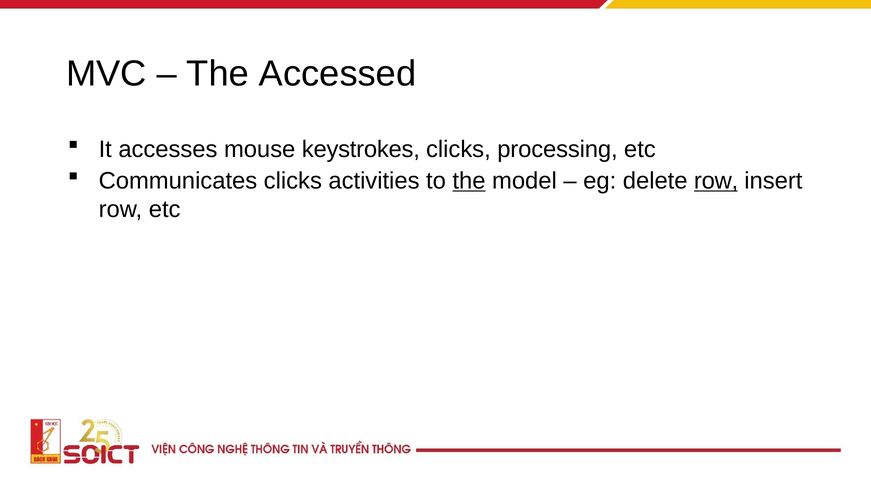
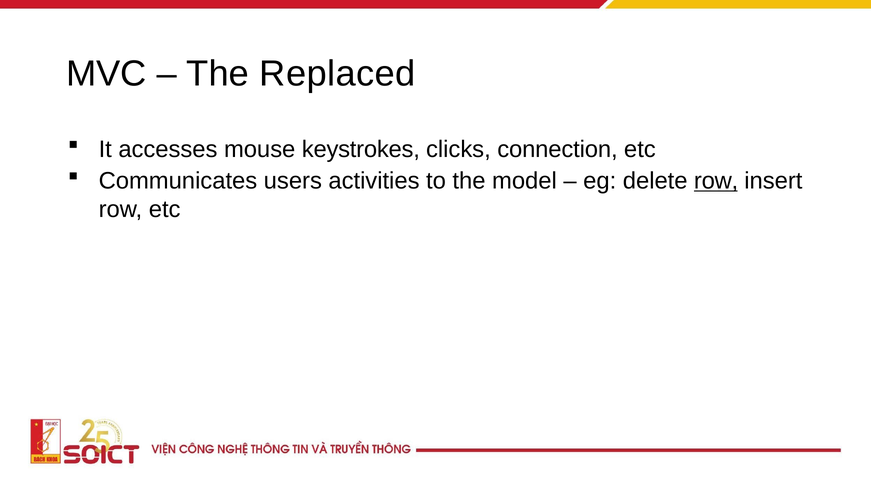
Accessed: Accessed -> Replaced
processing: processing -> connection
Communicates clicks: clicks -> users
the at (469, 181) underline: present -> none
